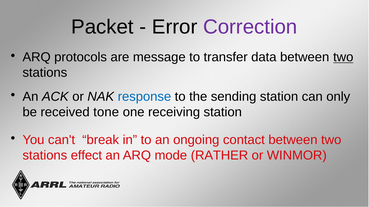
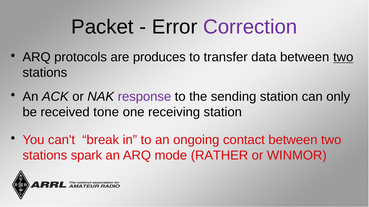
message: message -> produces
response colour: blue -> purple
effect: effect -> spark
